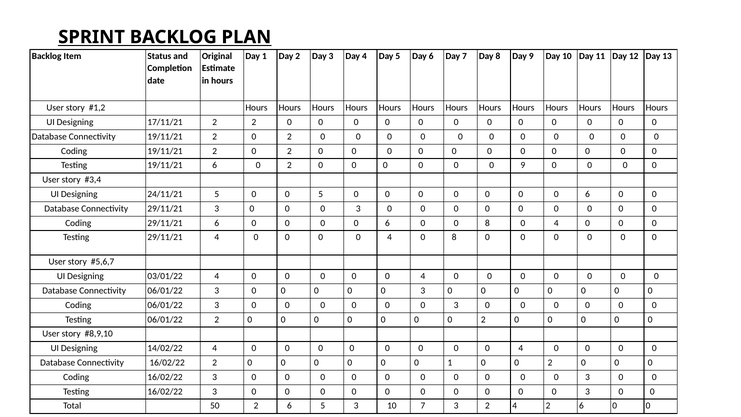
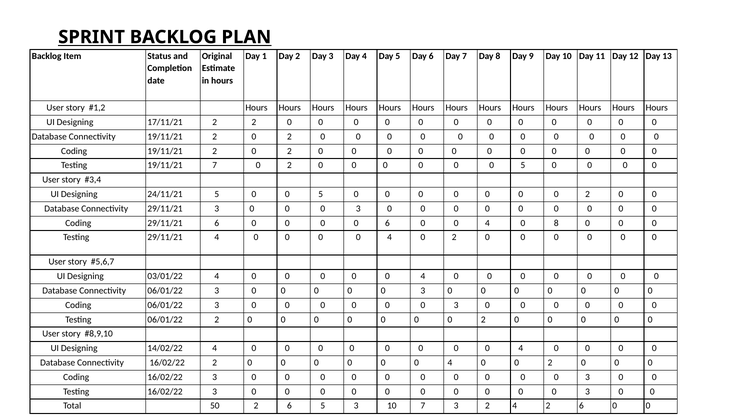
19/11/21 6: 6 -> 7
0 0 0 9: 9 -> 5
6 at (588, 194): 6 -> 2
6 0 0 8: 8 -> 4
4 at (556, 223): 4 -> 8
4 0 8: 8 -> 2
1 at (450, 363): 1 -> 4
